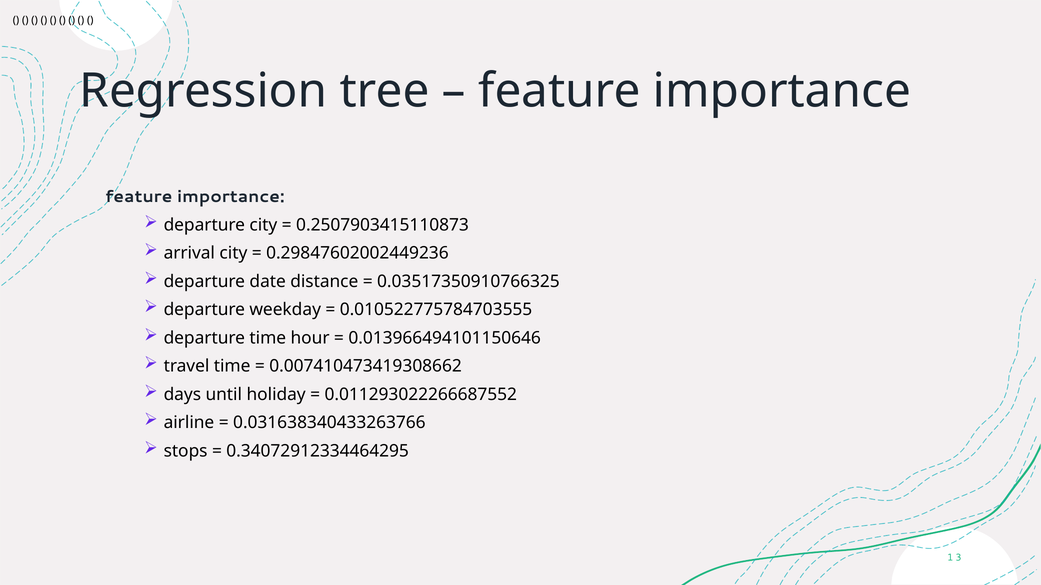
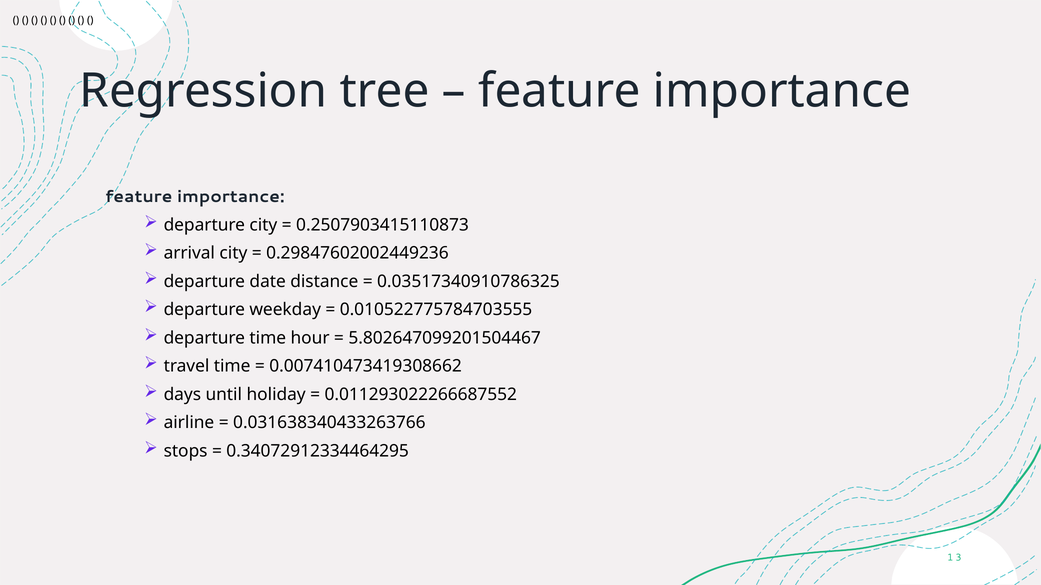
0.03517350910766325: 0.03517350910766325 -> 0.03517340910786325
0.013966494101150646: 0.013966494101150646 -> 5.802647099201504467
